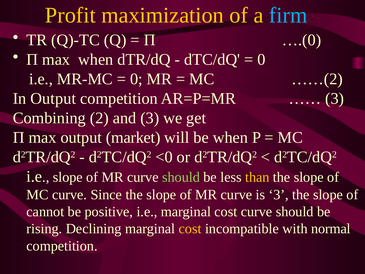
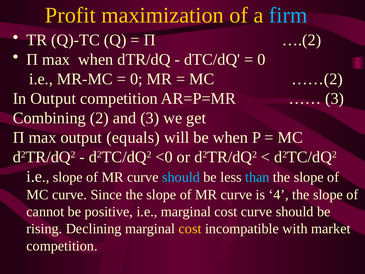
….(0: ….(0 -> ….(2
market: market -> equals
should at (181, 177) colour: light green -> light blue
than colour: yellow -> light blue
is 3: 3 -> 4
normal: normal -> market
